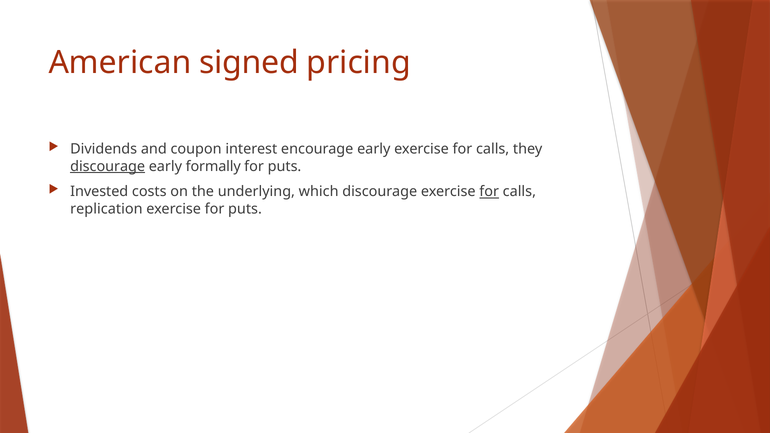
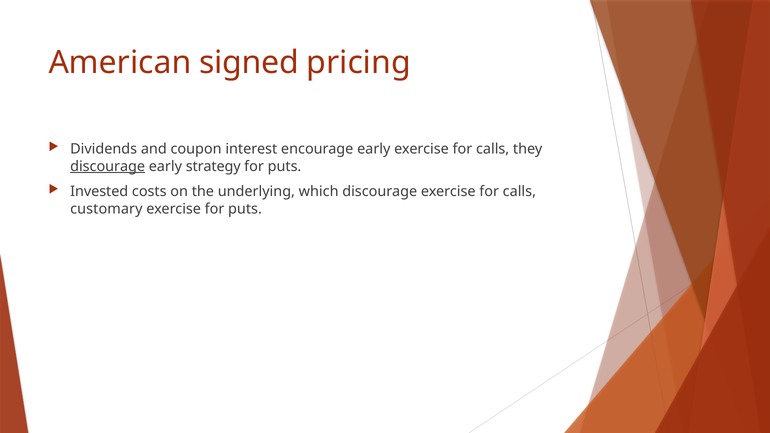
formally: formally -> strategy
for at (489, 192) underline: present -> none
replication: replication -> customary
